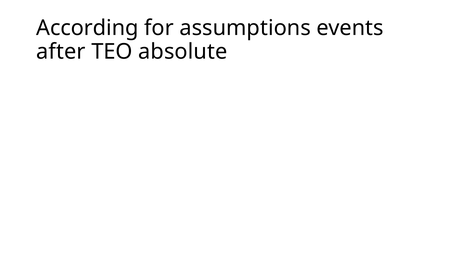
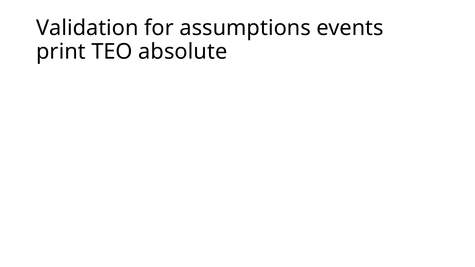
According: According -> Validation
after: after -> print
